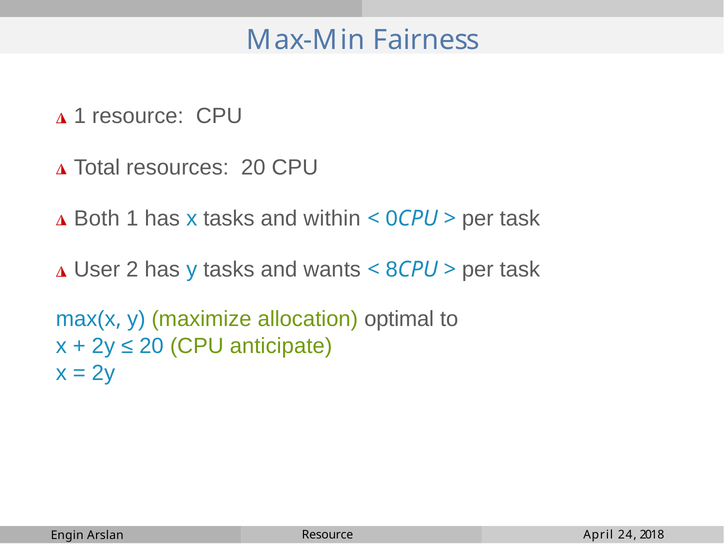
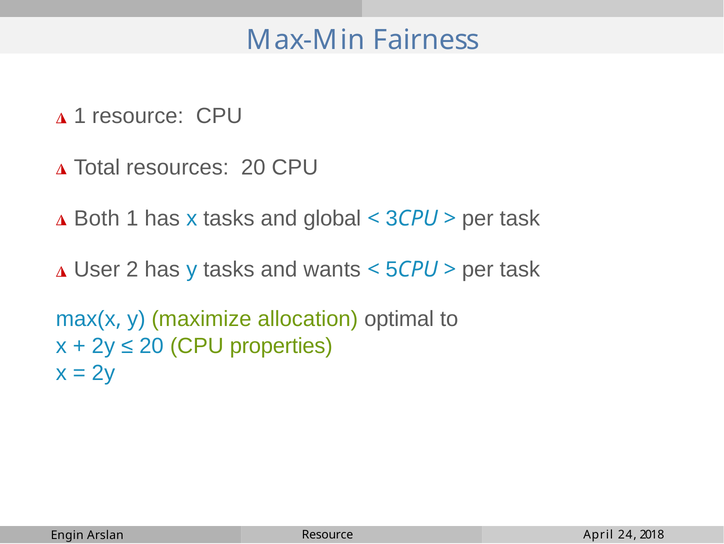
within: within -> global
0: 0 -> 3
8: 8 -> 5
anticipate: anticipate -> properties
